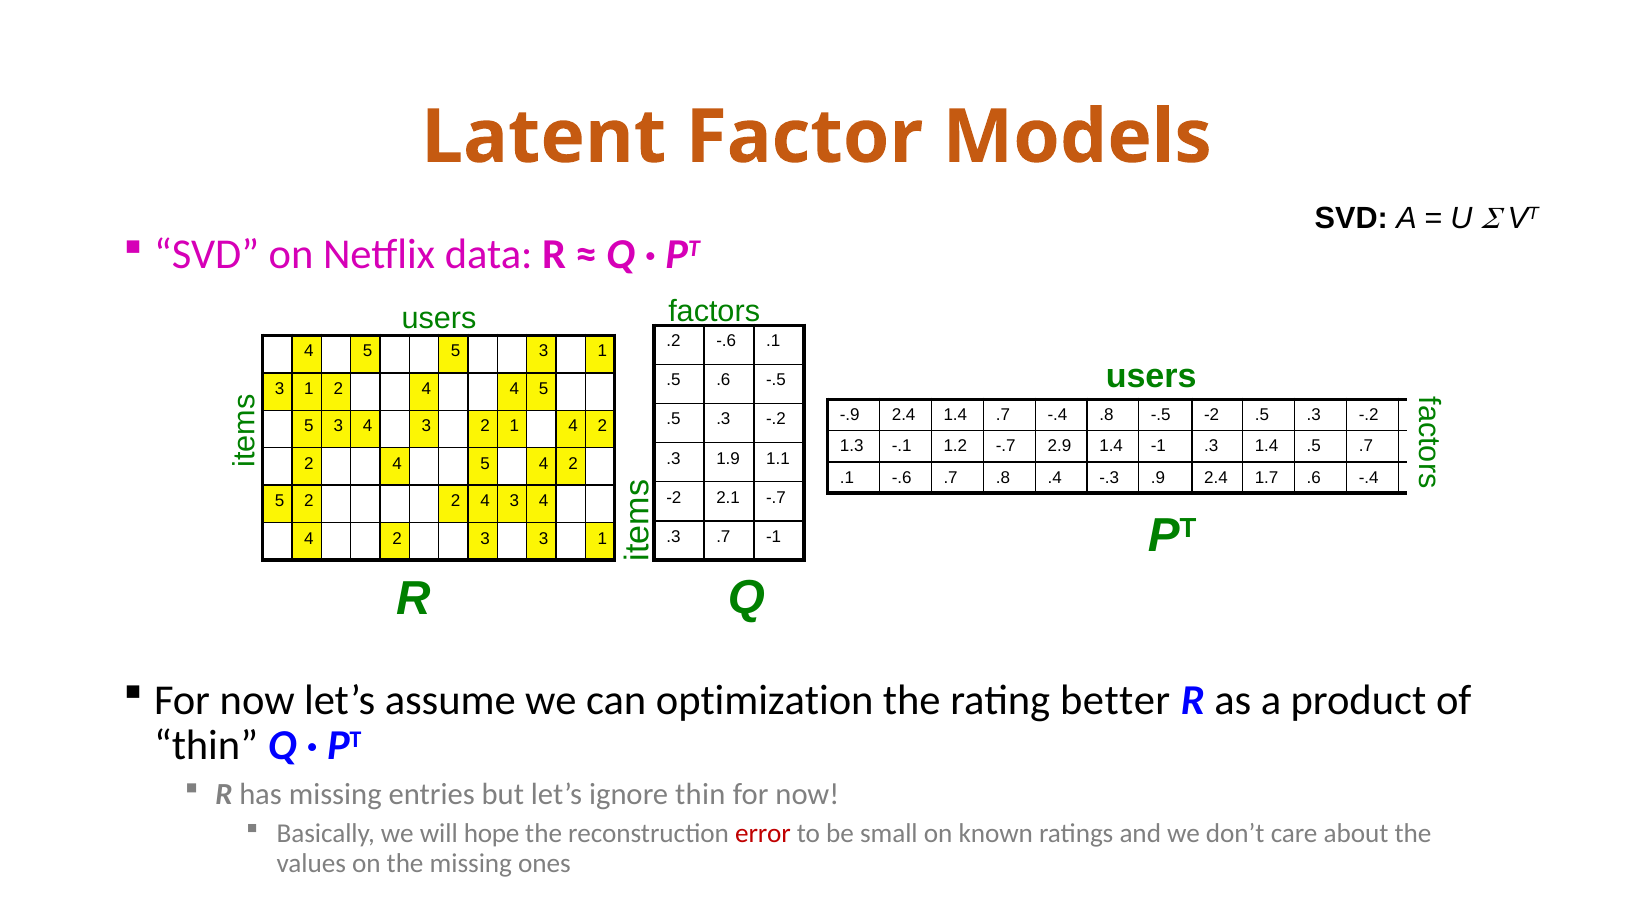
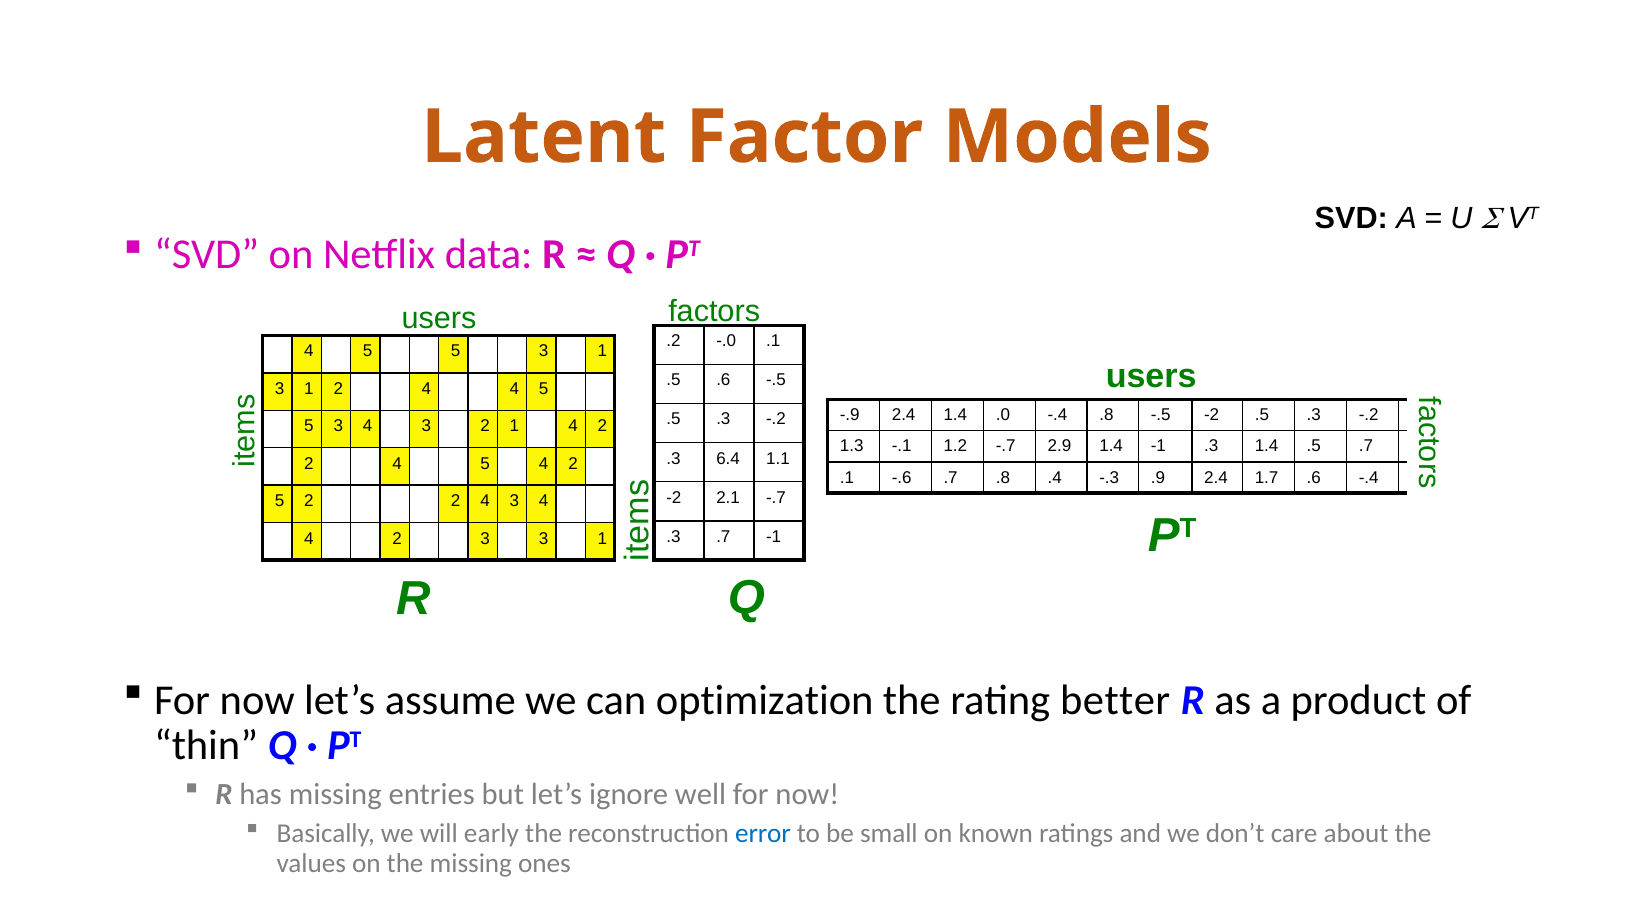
.2 -.6: -.6 -> -.0
1.4 .7: .7 -> .0
1.9: 1.9 -> 6.4
ignore thin: thin -> well
hope: hope -> early
error colour: red -> blue
